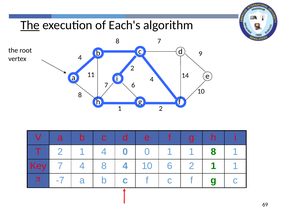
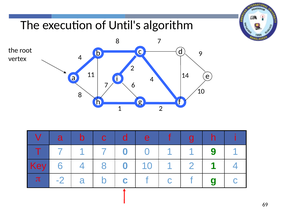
The at (30, 25) underline: present -> none
Each's: Each's -> Until's
T 2: 2 -> 7
4 at (104, 152): 4 -> 7
1 8: 8 -> 9
Key 7: 7 -> 6
8 4: 4 -> 0
10 6: 6 -> 1
2 1 1: 1 -> 4
-7: -7 -> -2
